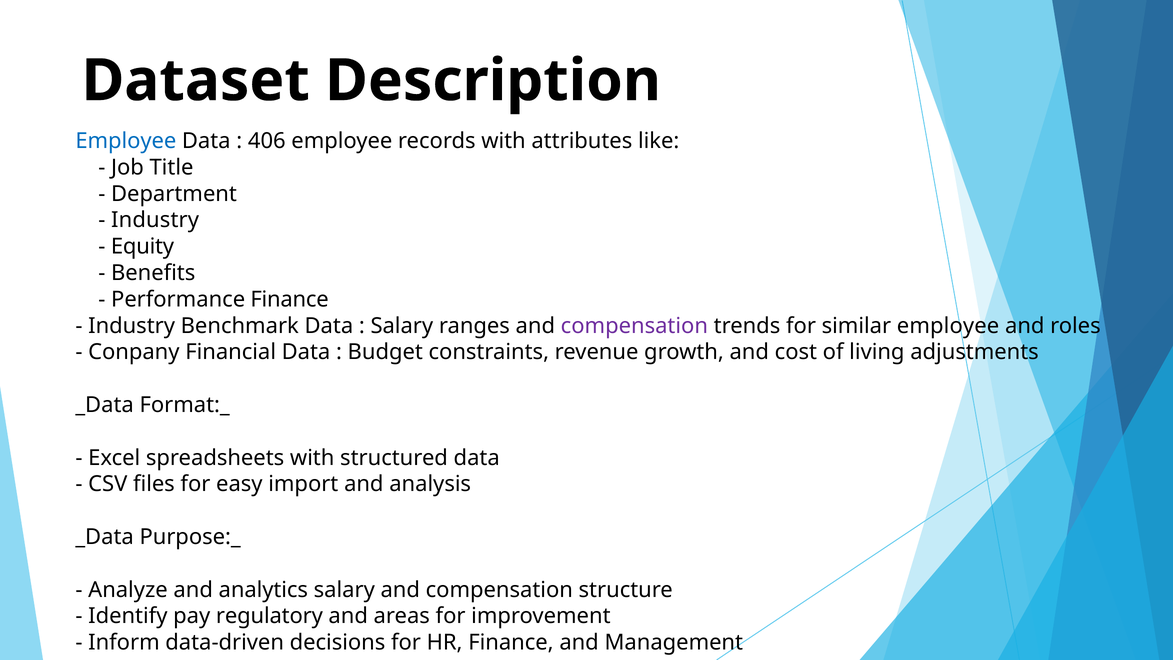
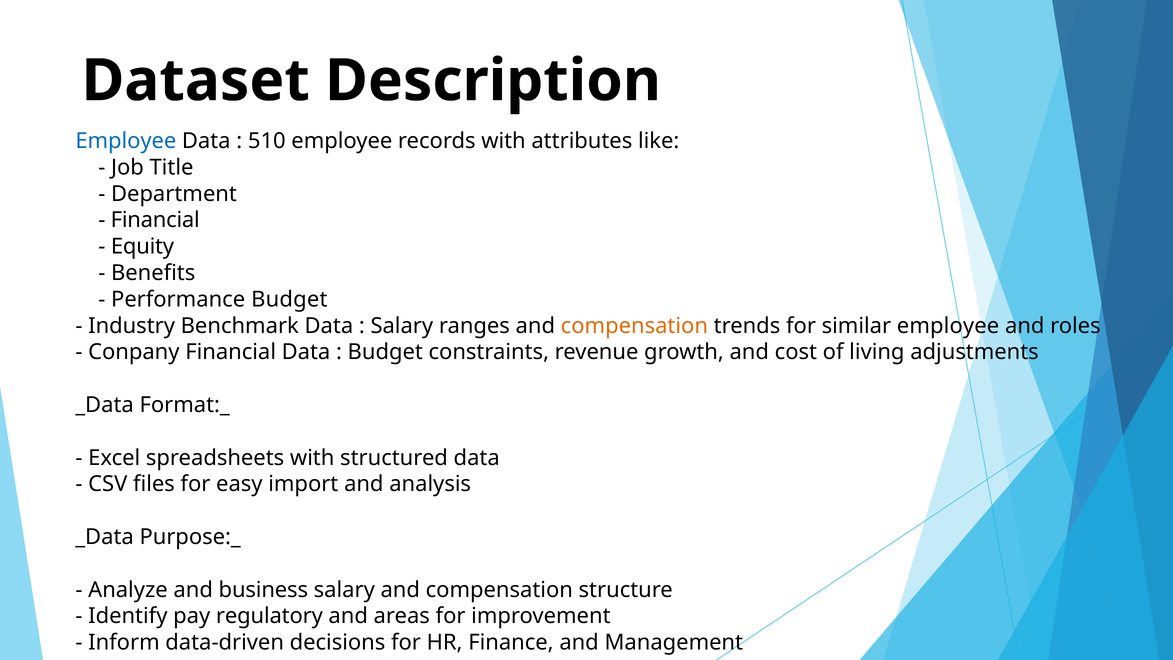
406: 406 -> 510
Industry at (155, 220): Industry -> Financial
Performance Finance: Finance -> Budget
compensation at (634, 326) colour: purple -> orange
analytics: analytics -> business
